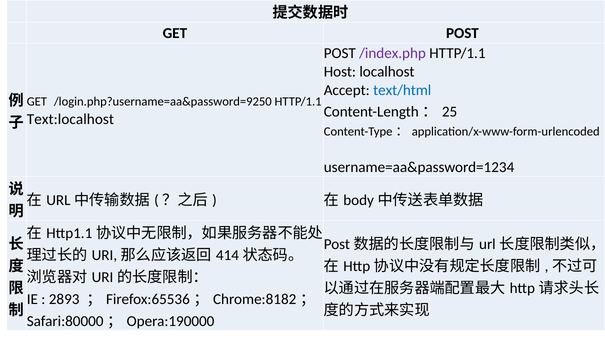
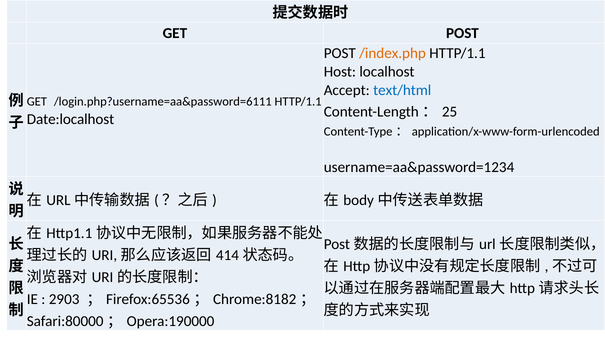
/index.php colour: purple -> orange
/login.php?username=aa&password=9250: /login.php?username=aa&password=9250 -> /login.php?username=aa&password=6111
Text:localhost: Text:localhost -> Date:localhost
2893: 2893 -> 2903
